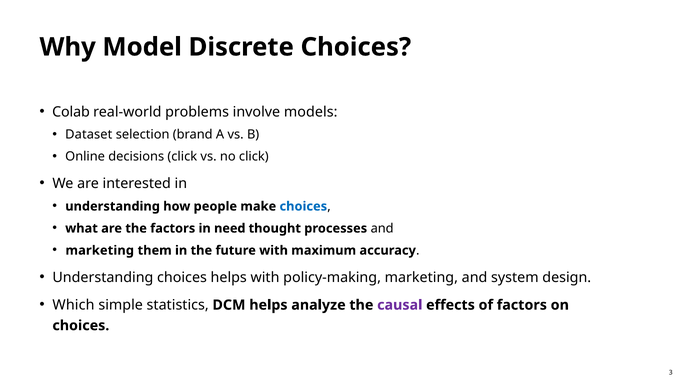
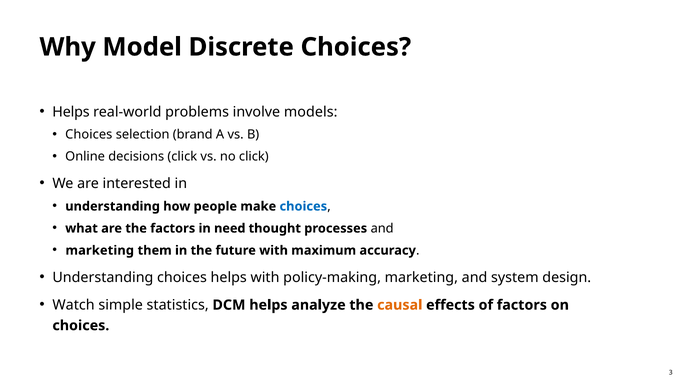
Colab at (71, 112): Colab -> Helps
Dataset at (89, 135): Dataset -> Choices
Which: Which -> Watch
causal colour: purple -> orange
